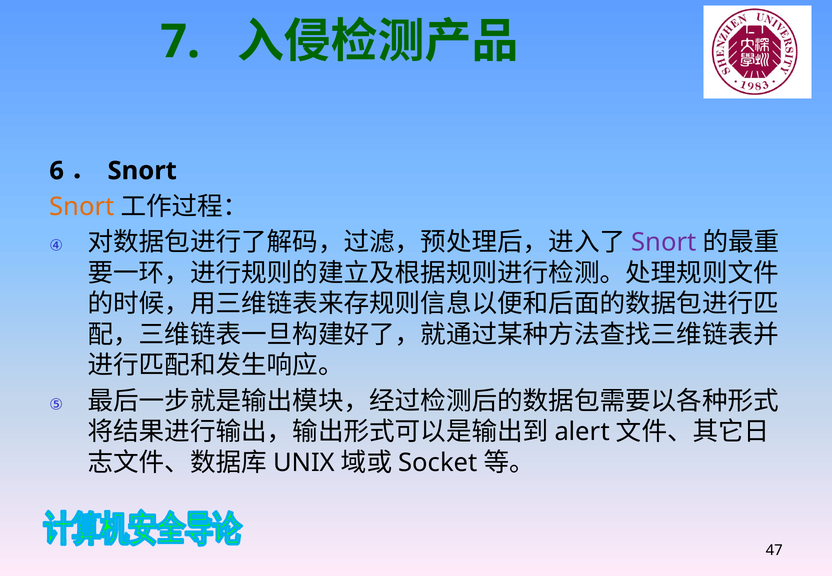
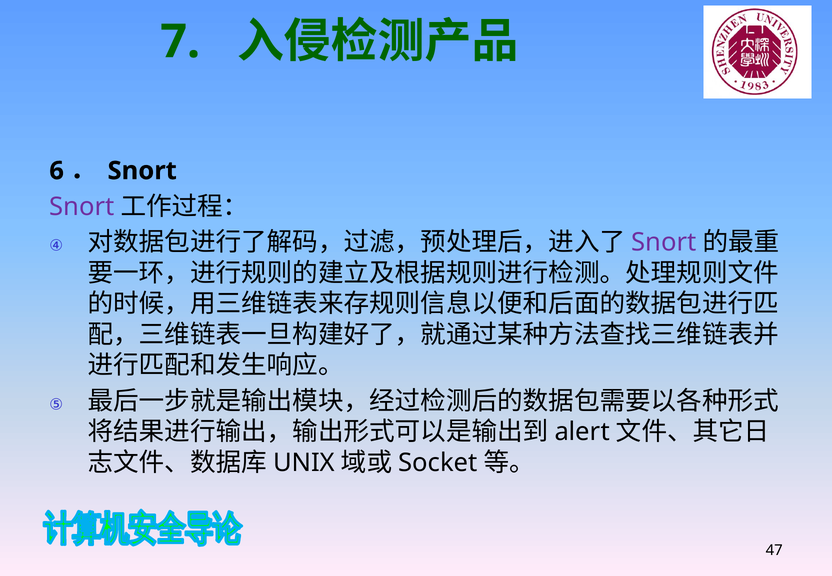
Snort at (82, 207) colour: orange -> purple
